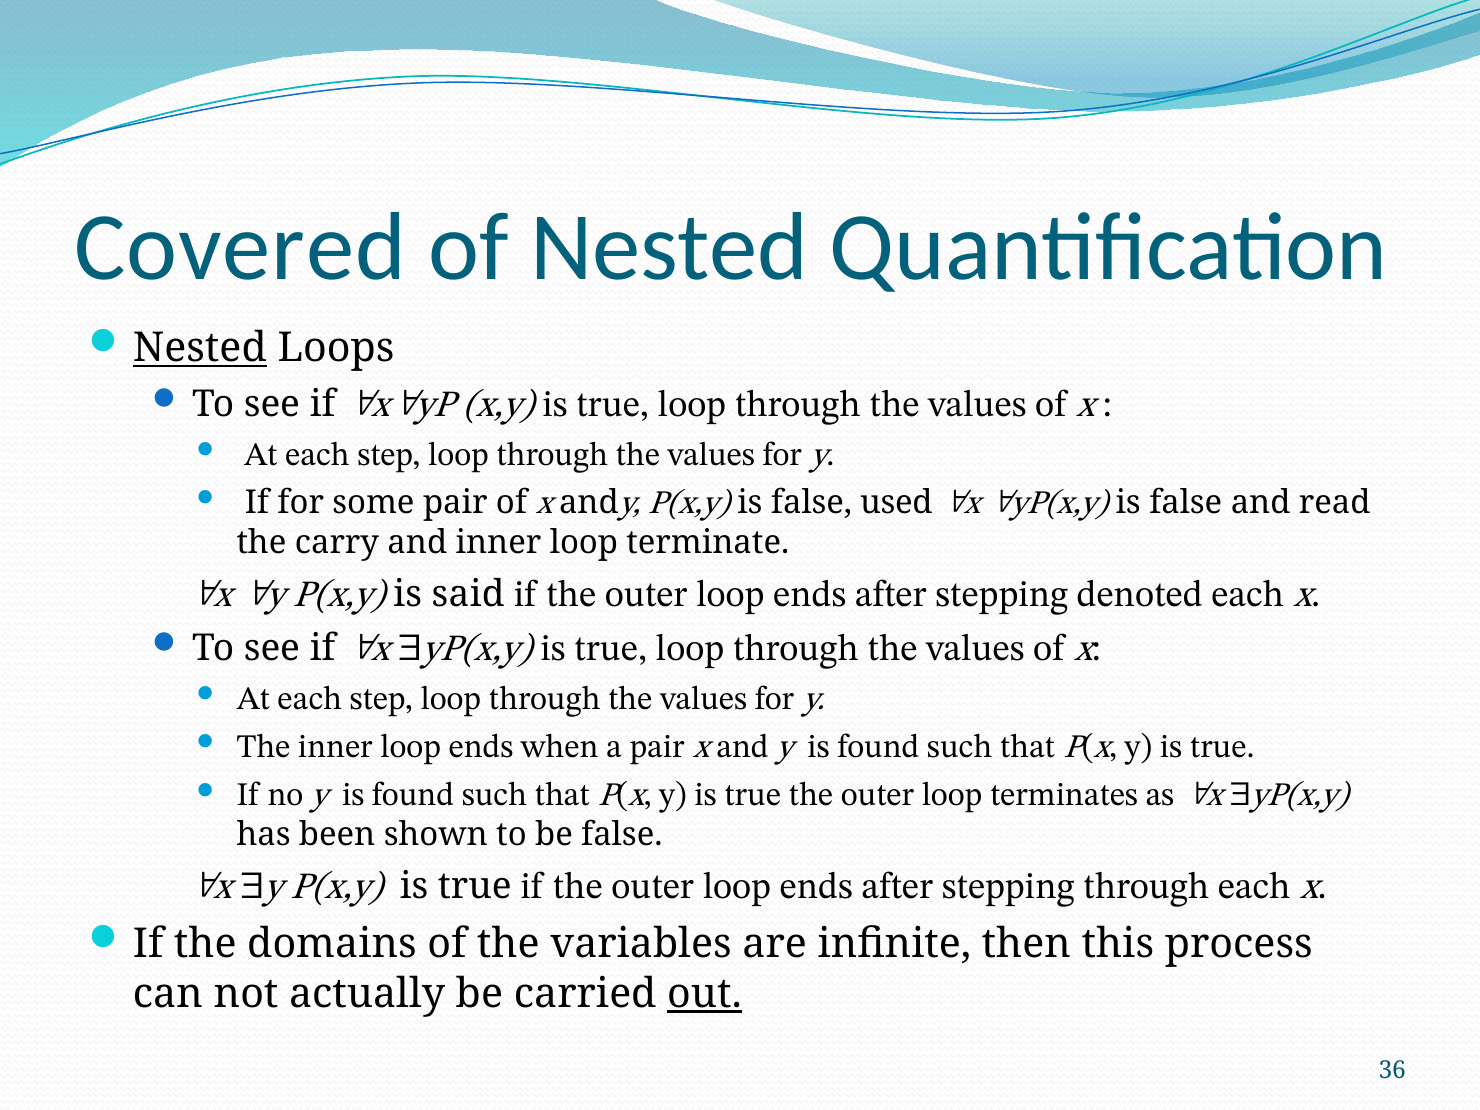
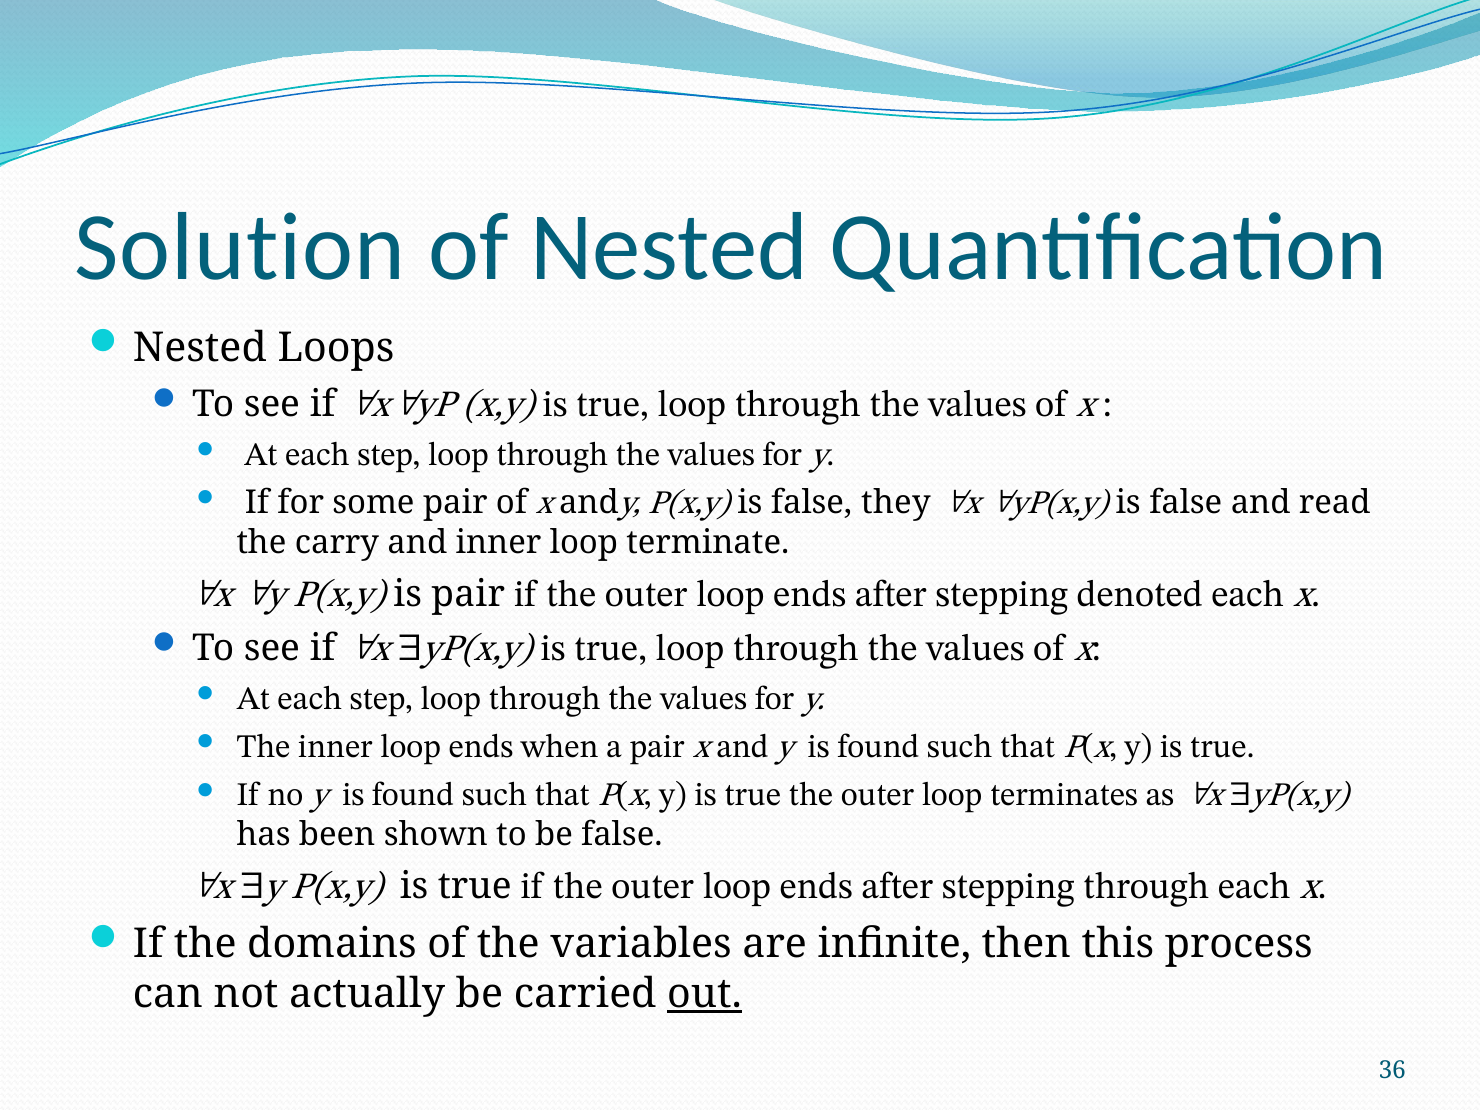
Covered: Covered -> Solution
Nested at (200, 348) underline: present -> none
used: used -> they
is said: said -> pair
